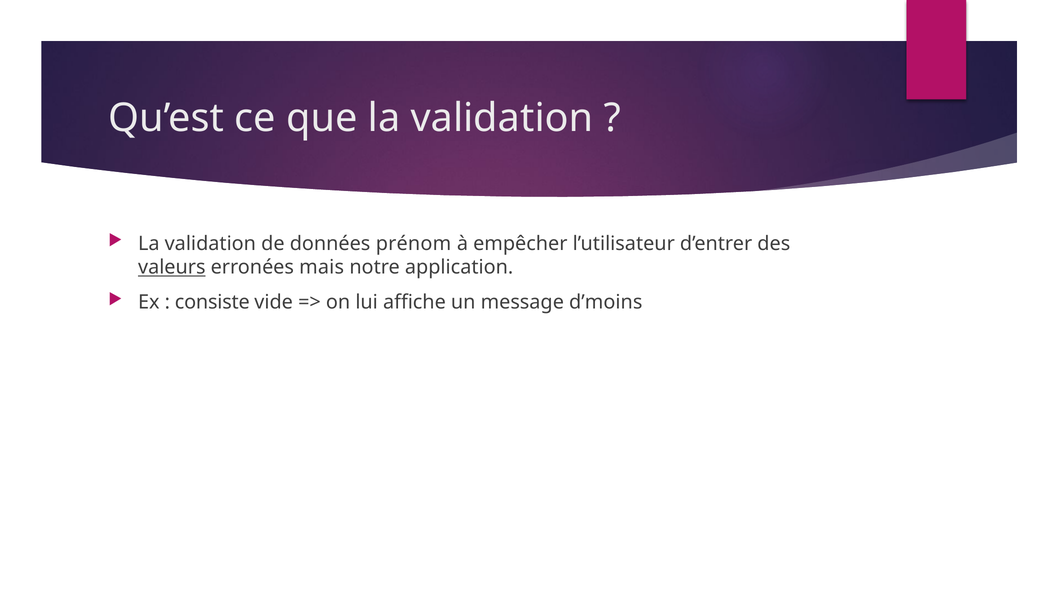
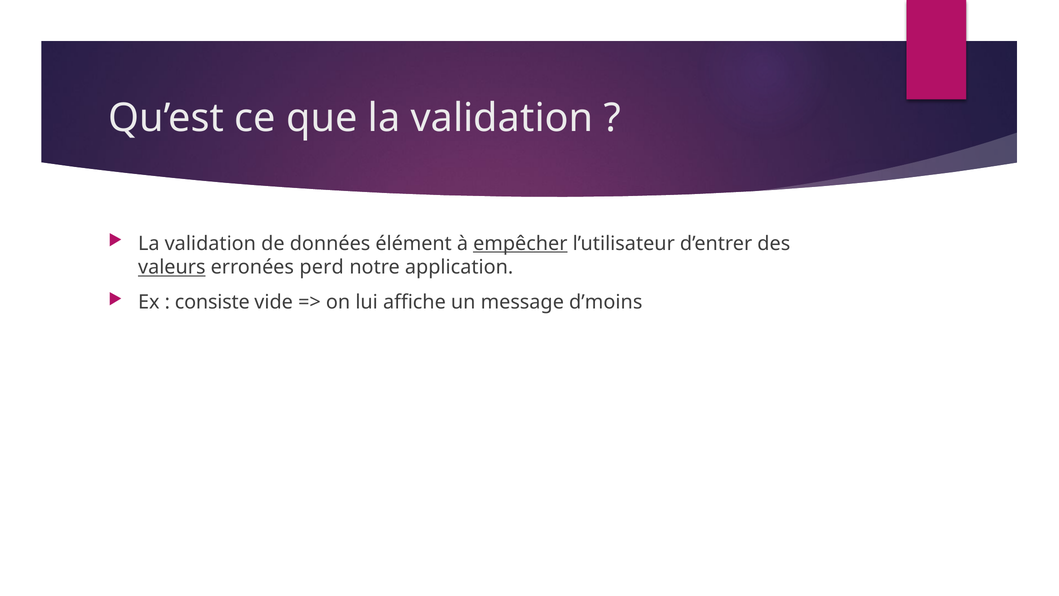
prénom: prénom -> élément
empêcher underline: none -> present
mais: mais -> perd
